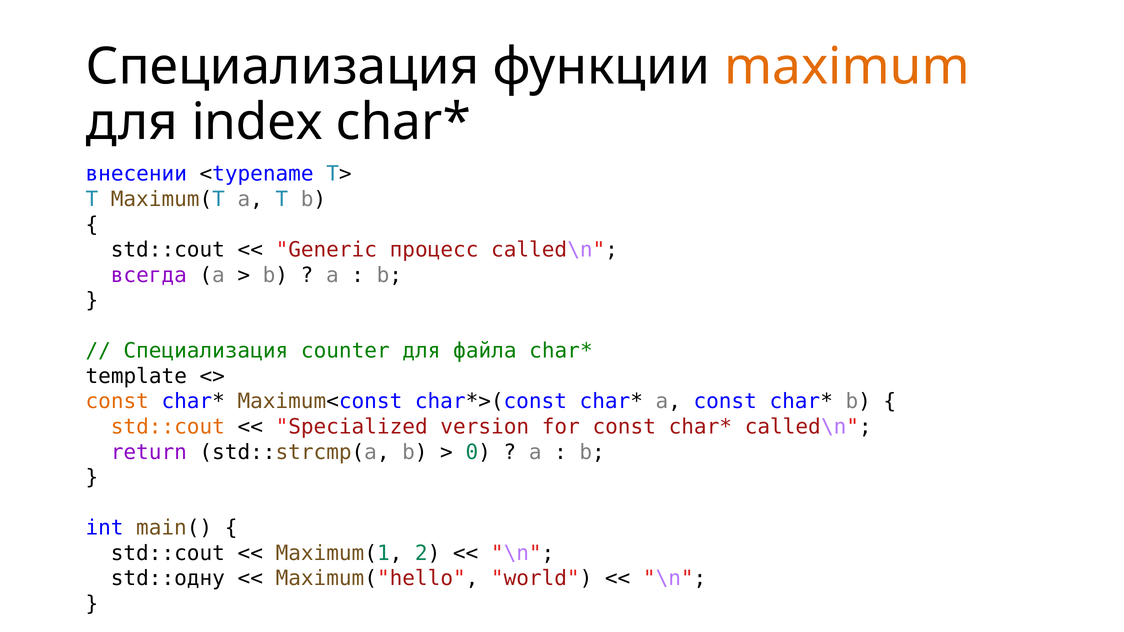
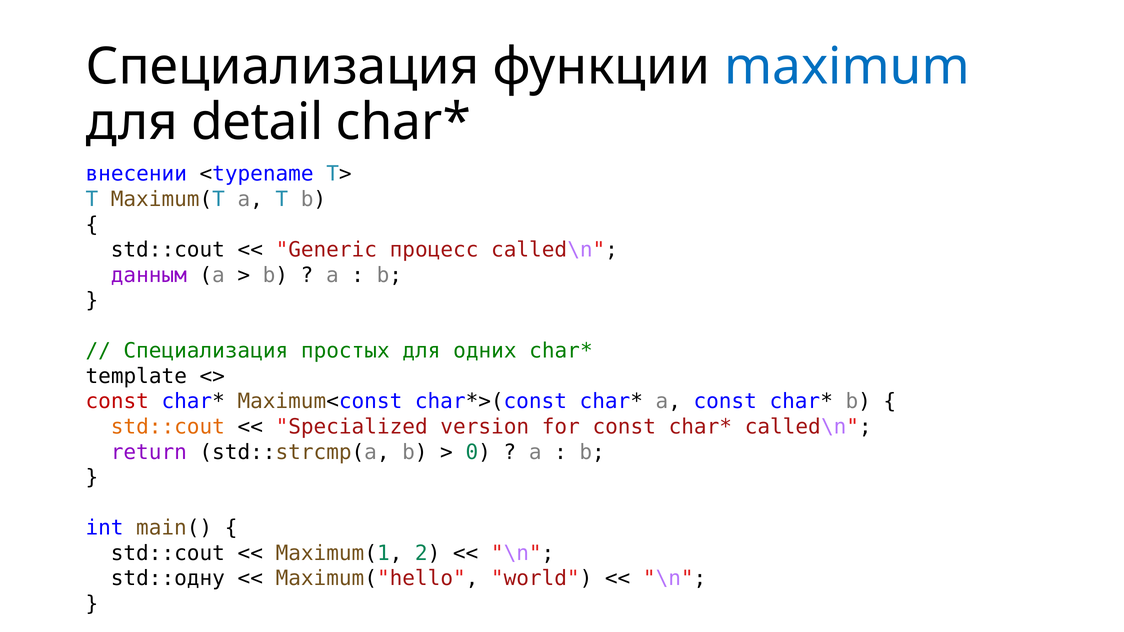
maximum colour: orange -> blue
index: index -> detail
всегда: всегда -> данным
counter: counter -> простых
файла: файла -> одних
const at (117, 402) colour: orange -> red
